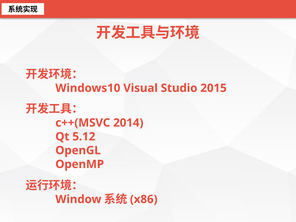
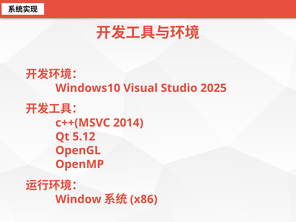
2015: 2015 -> 2025
